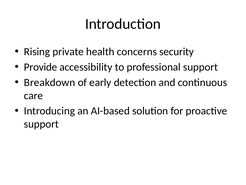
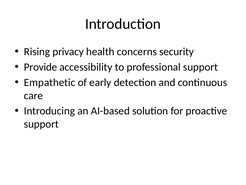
private: private -> privacy
Breakdown: Breakdown -> Empathetic
